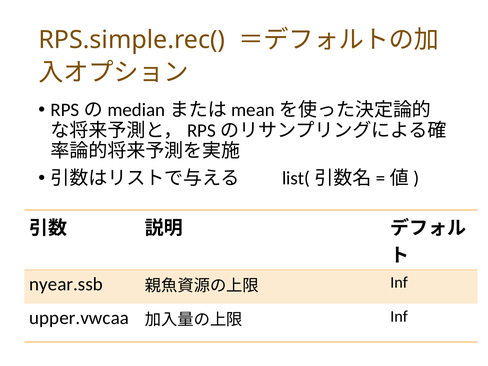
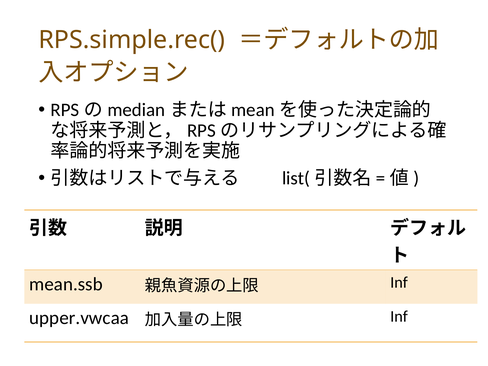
nyear.ssb: nyear.ssb -> mean.ssb
